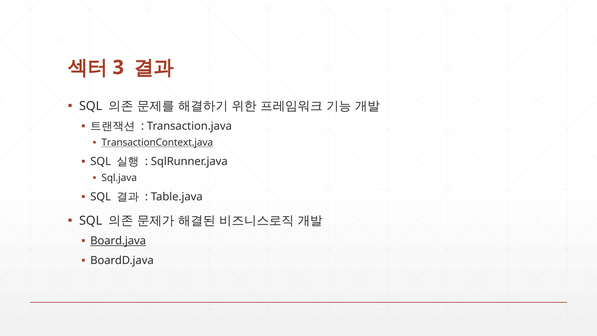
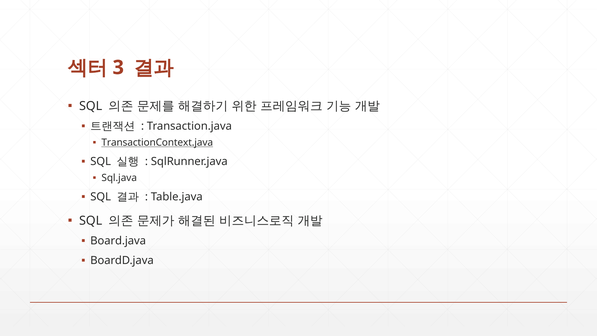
Board.java underline: present -> none
